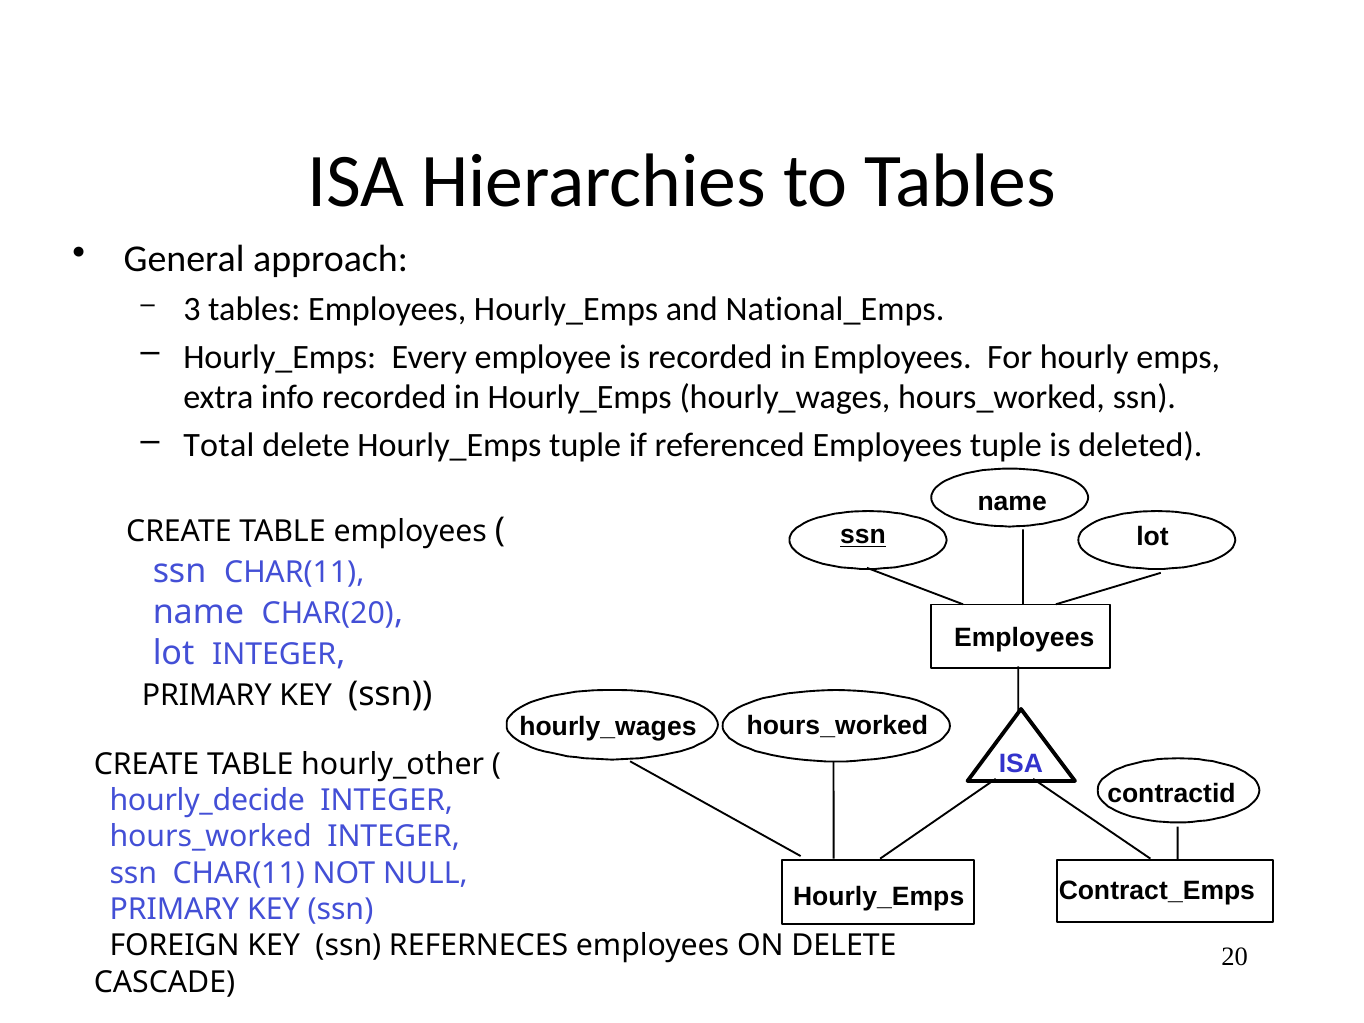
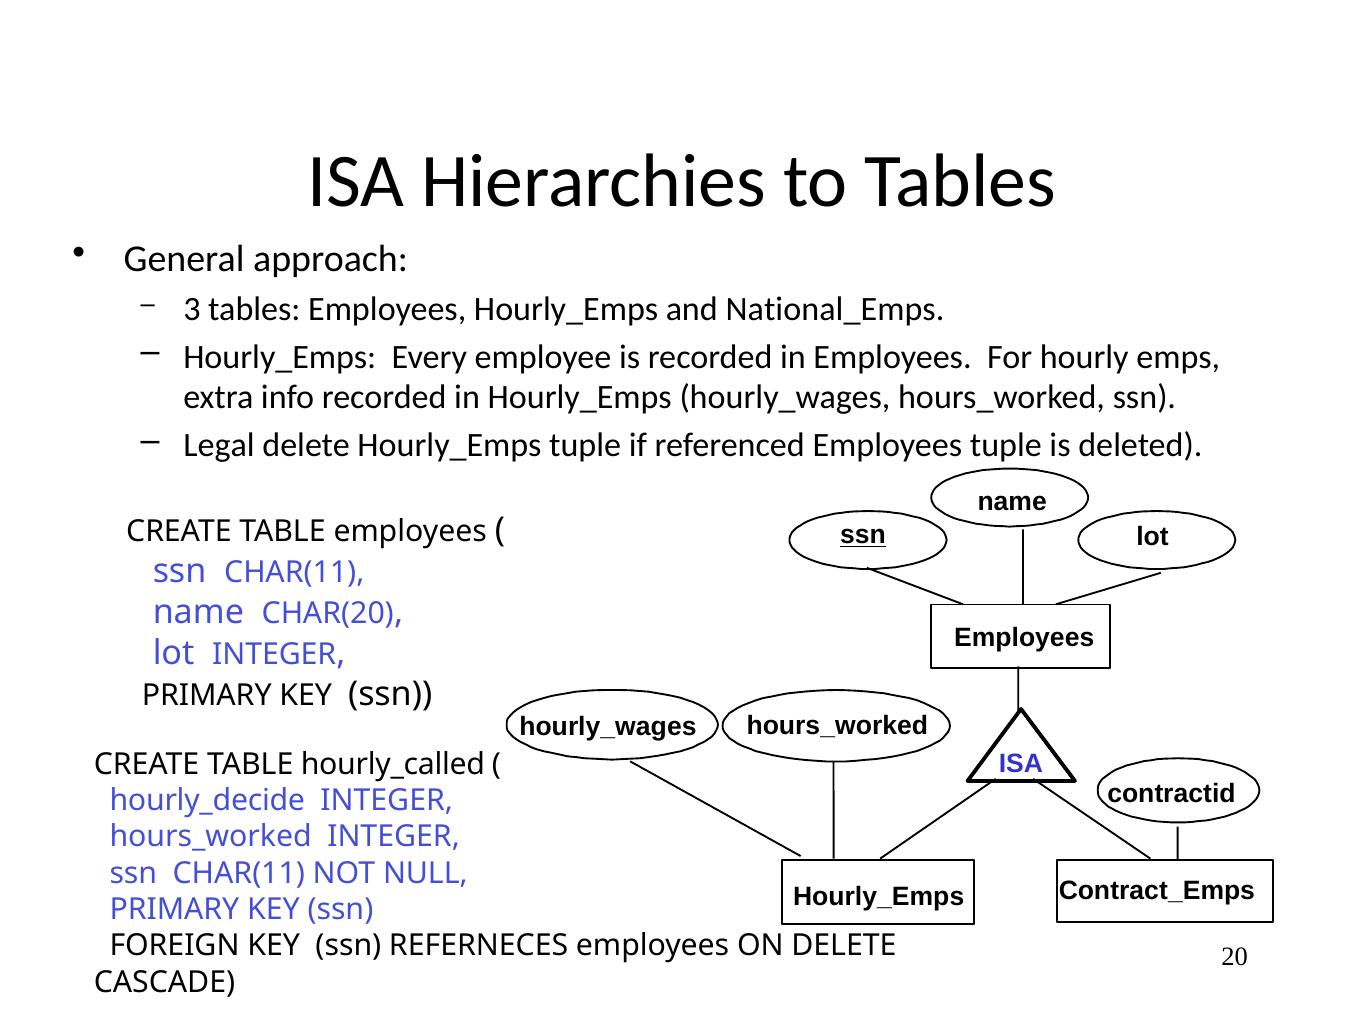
Total: Total -> Legal
hourly_other: hourly_other -> hourly_called
